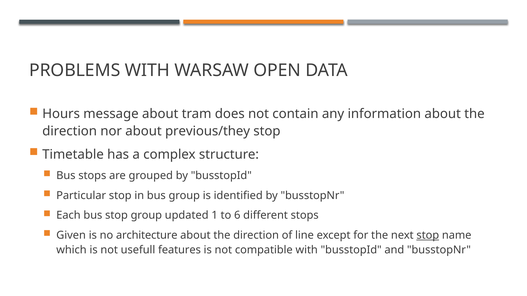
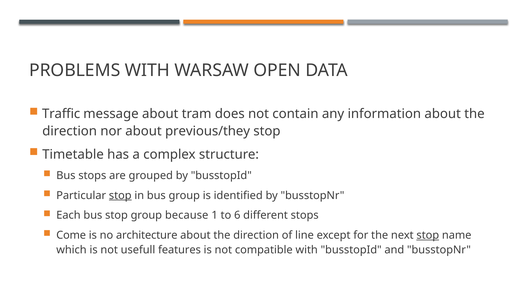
Hours: Hours -> Traffic
stop at (120, 196) underline: none -> present
updated: updated -> because
Given: Given -> Come
